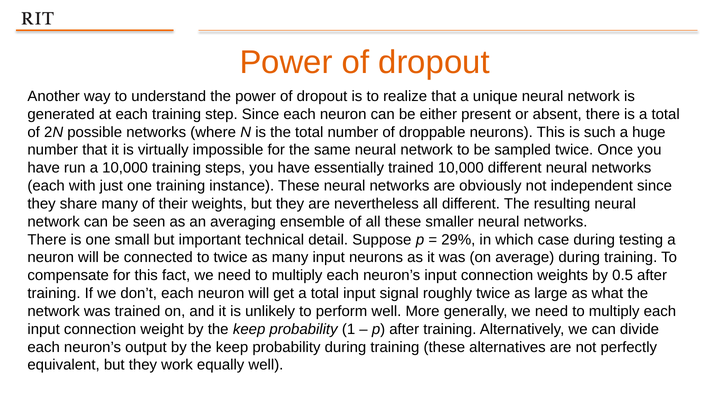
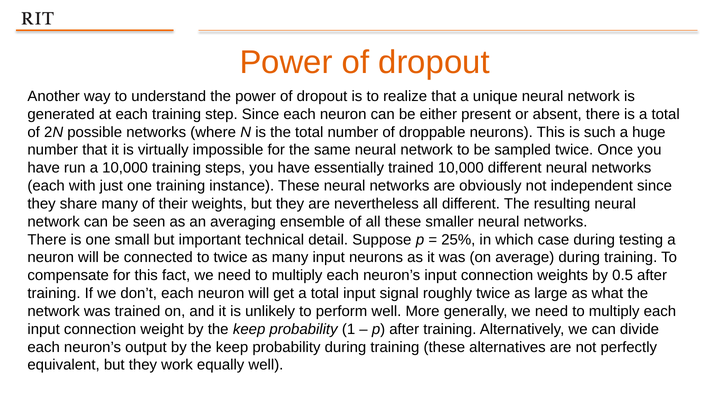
29%: 29% -> 25%
